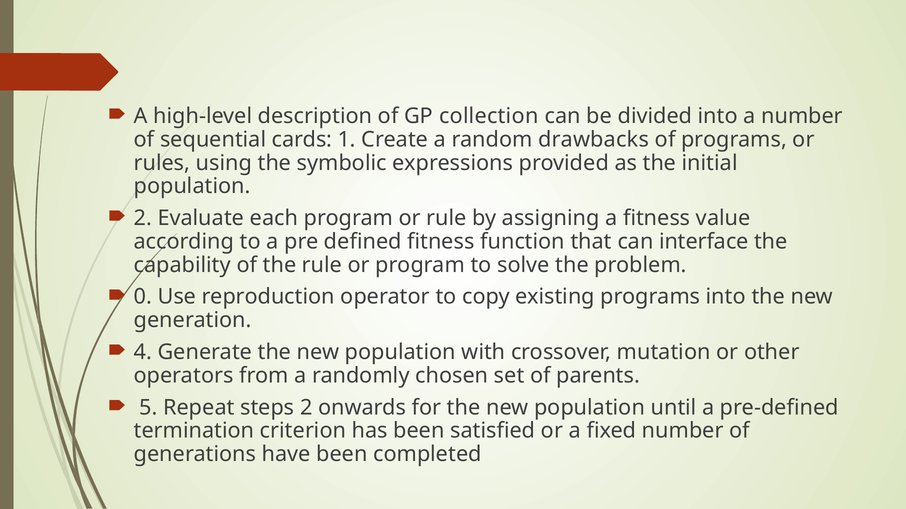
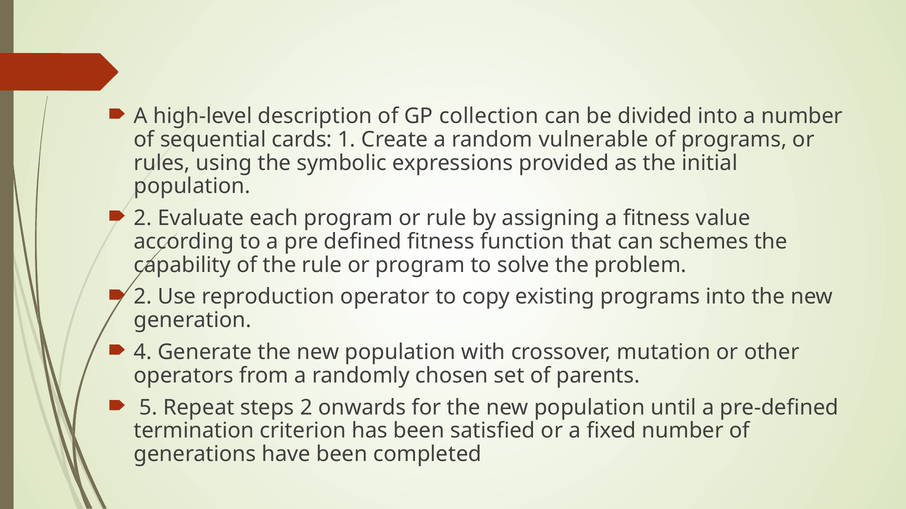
drawbacks: drawbacks -> vulnerable
interface: interface -> schemes
0 at (143, 297): 0 -> 2
